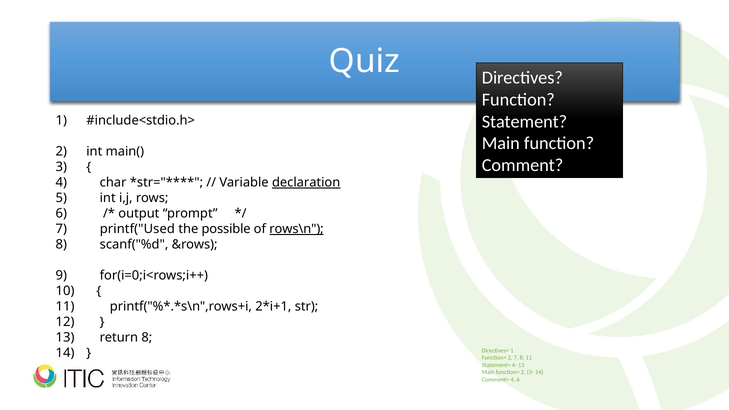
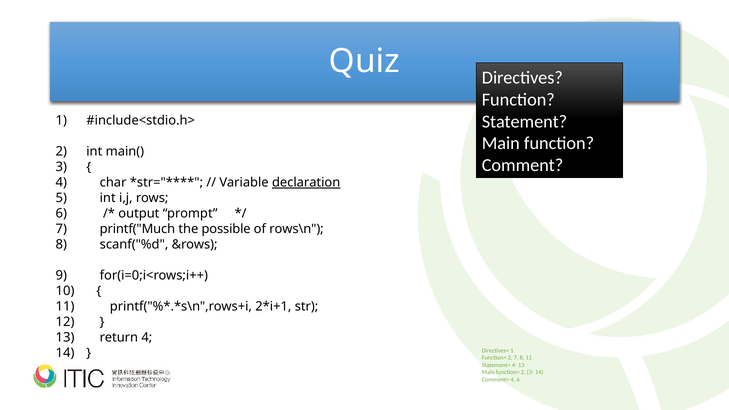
printf("Used: printf("Used -> printf("Much
rows\n underline: present -> none
return 8: 8 -> 4
